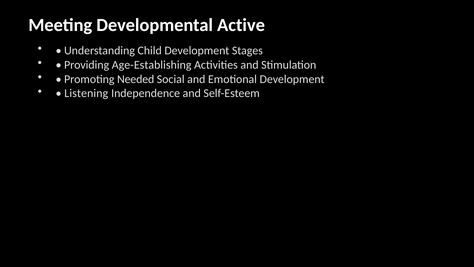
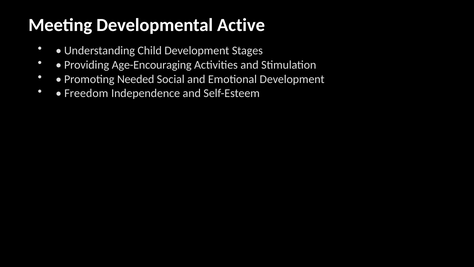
Age-Establishing: Age-Establishing -> Age-Encouraging
Listening: Listening -> Freedom
